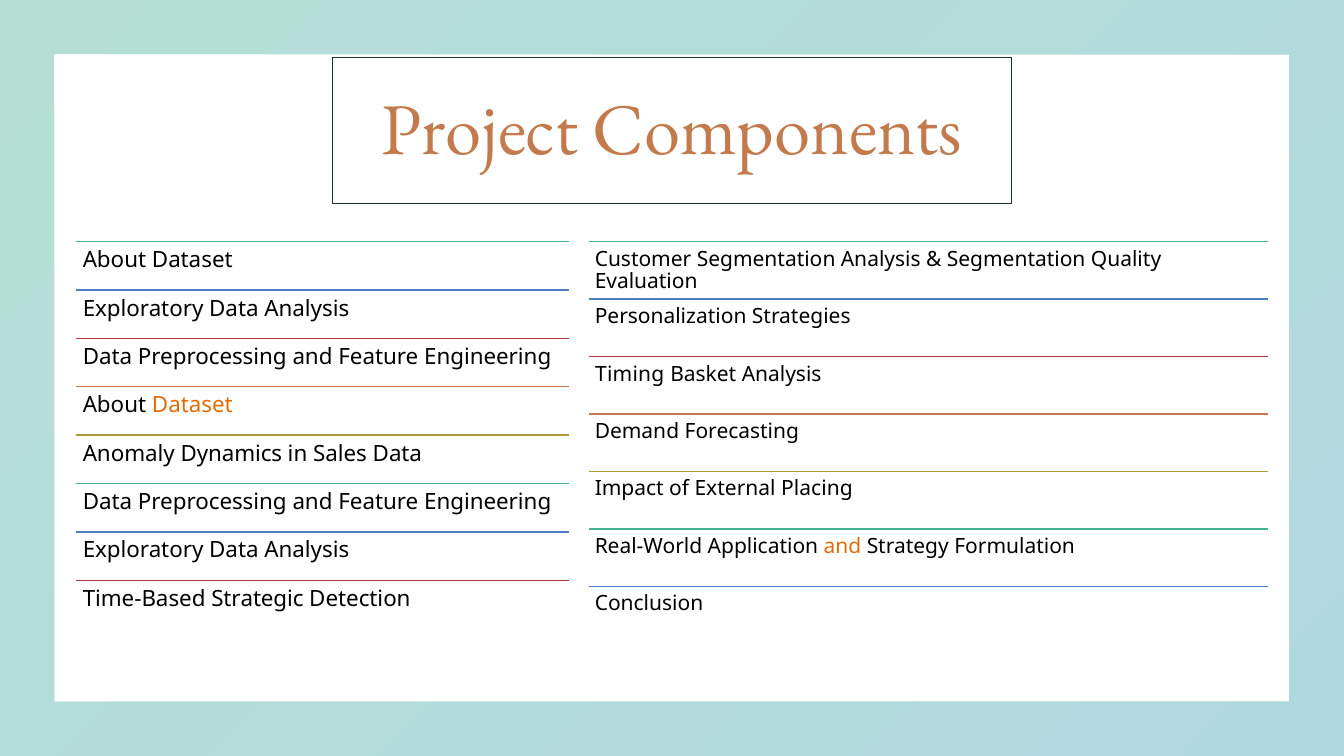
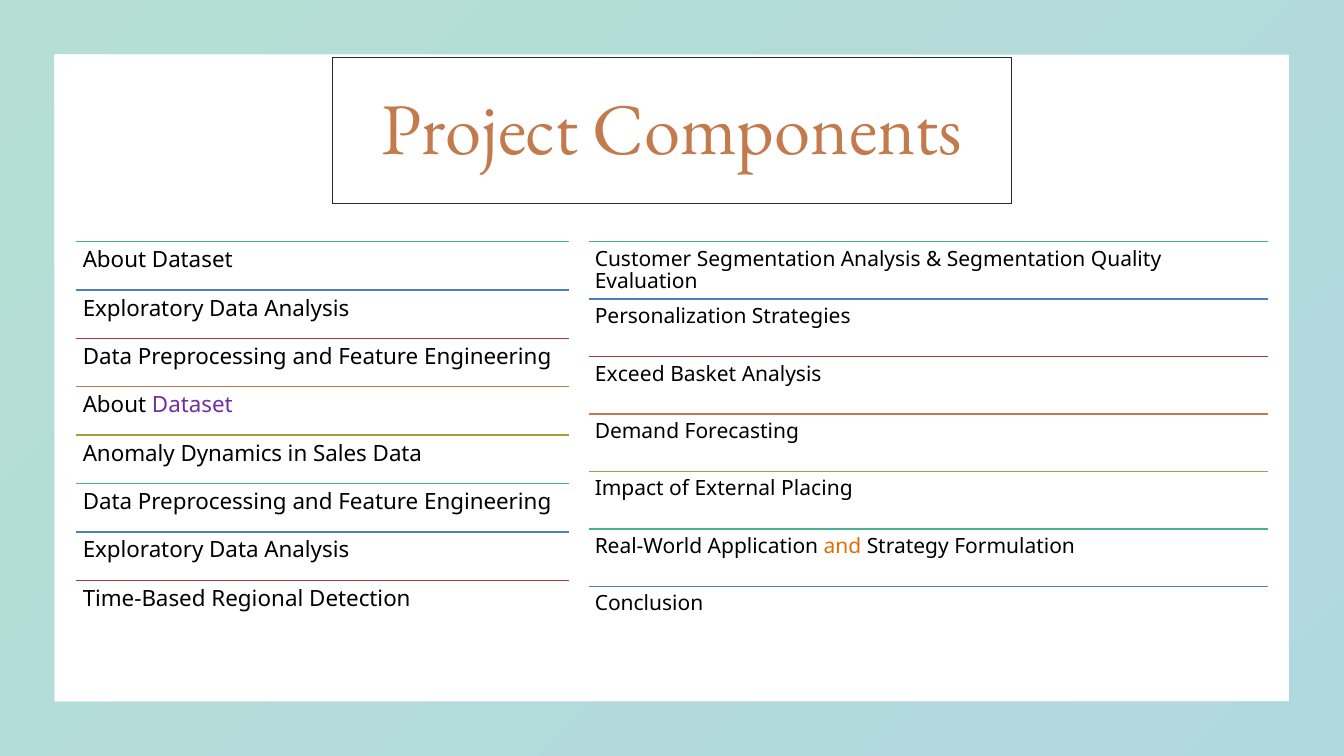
Timing: Timing -> Exceed
Dataset at (192, 405) colour: orange -> purple
Strategic: Strategic -> Regional
